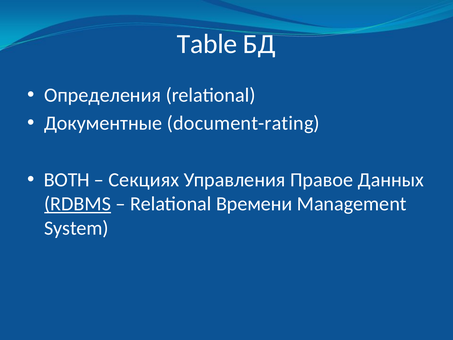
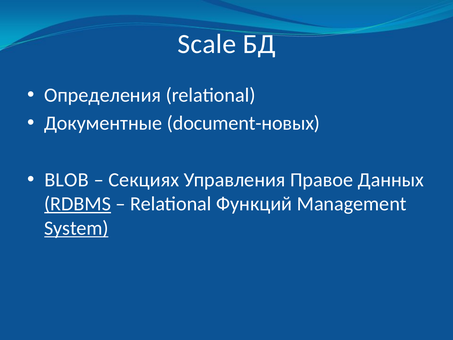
Table: Table -> Scale
document-rating: document-rating -> document-новых
BOTH: BOTH -> BLOB
Времени: Времени -> Функций
System underline: none -> present
